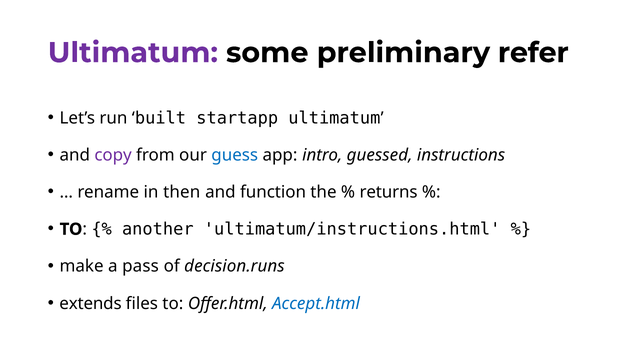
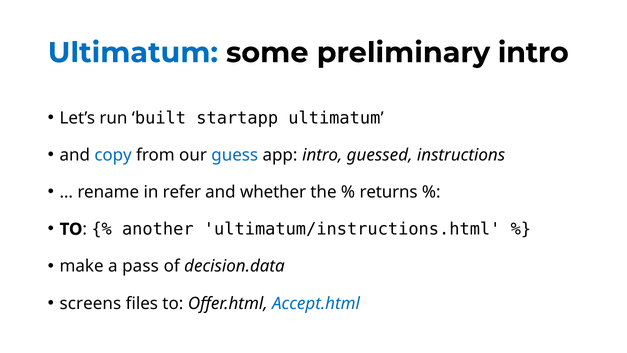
Ultimatum at (133, 53) colour: purple -> blue
preliminary refer: refer -> intro
copy colour: purple -> blue
then: then -> refer
function: function -> whether
decision.runs: decision.runs -> decision.data
extends: extends -> screens
